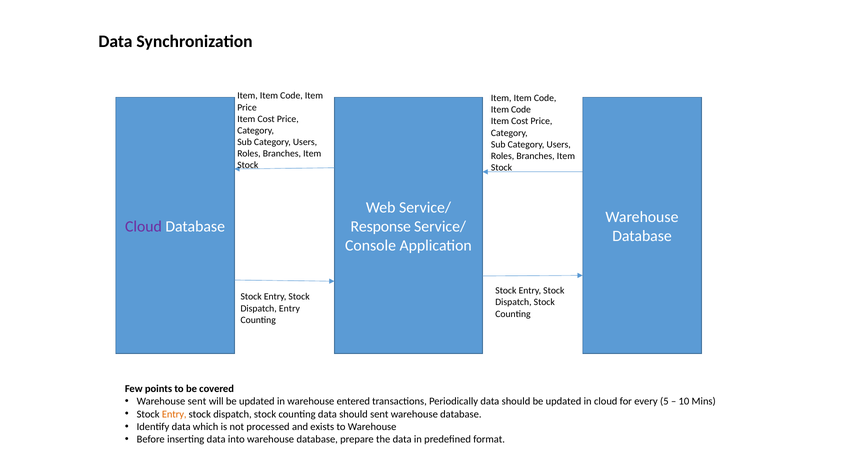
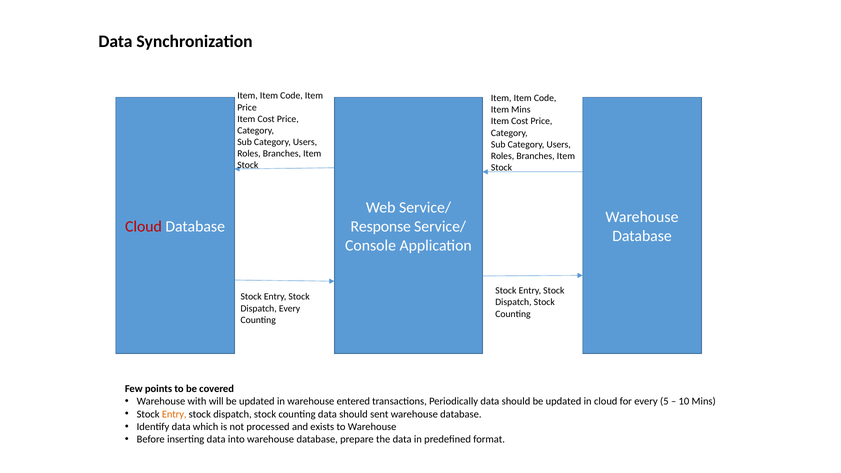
Code at (521, 110): Code -> Mins
Cloud at (143, 226) colour: purple -> red
Dispatch Entry: Entry -> Every
Warehouse sent: sent -> with
